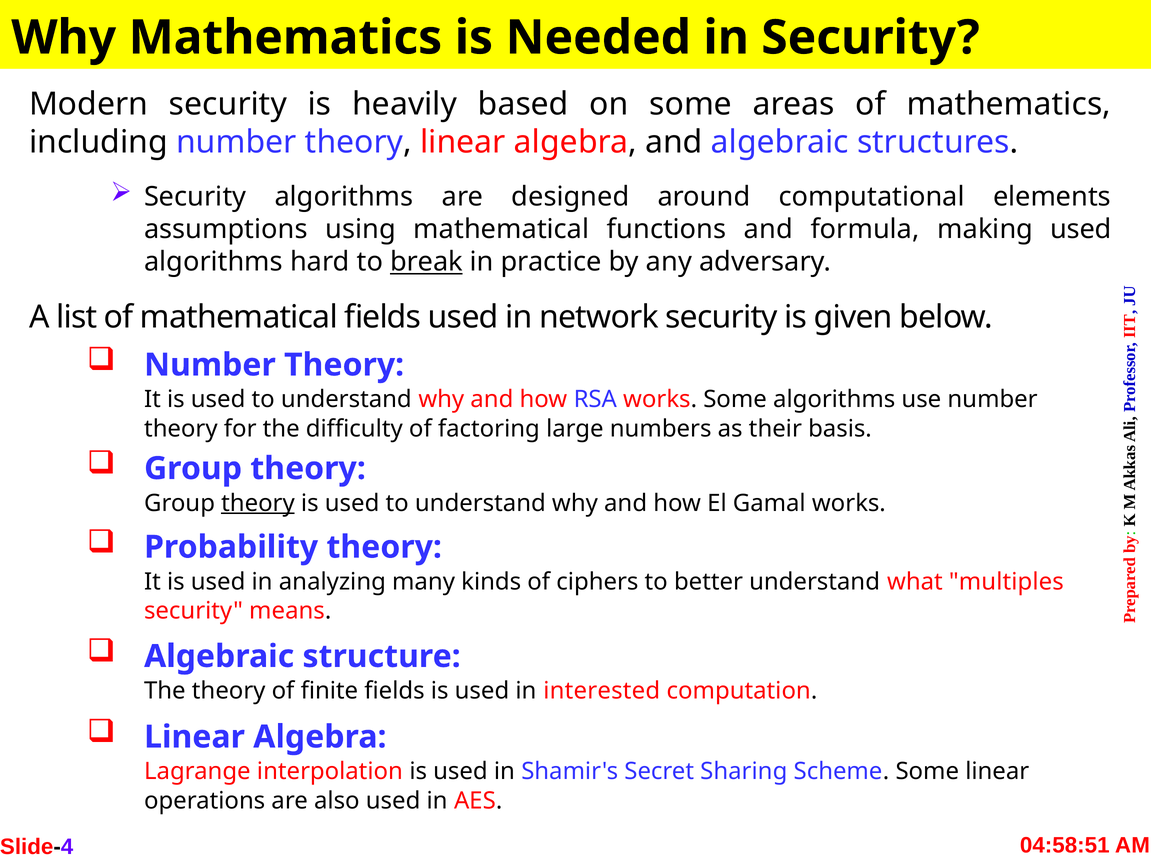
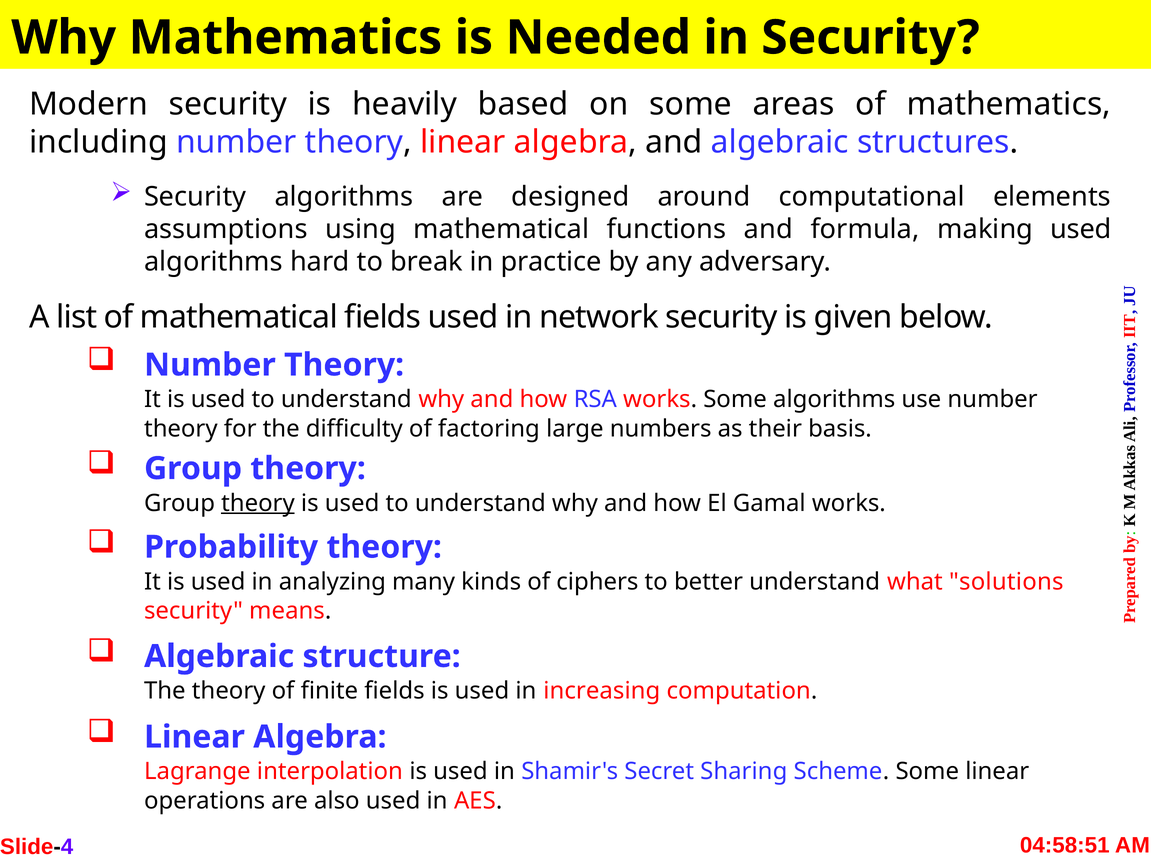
break underline: present -> none
multiples: multiples -> solutions
interested: interested -> increasing
